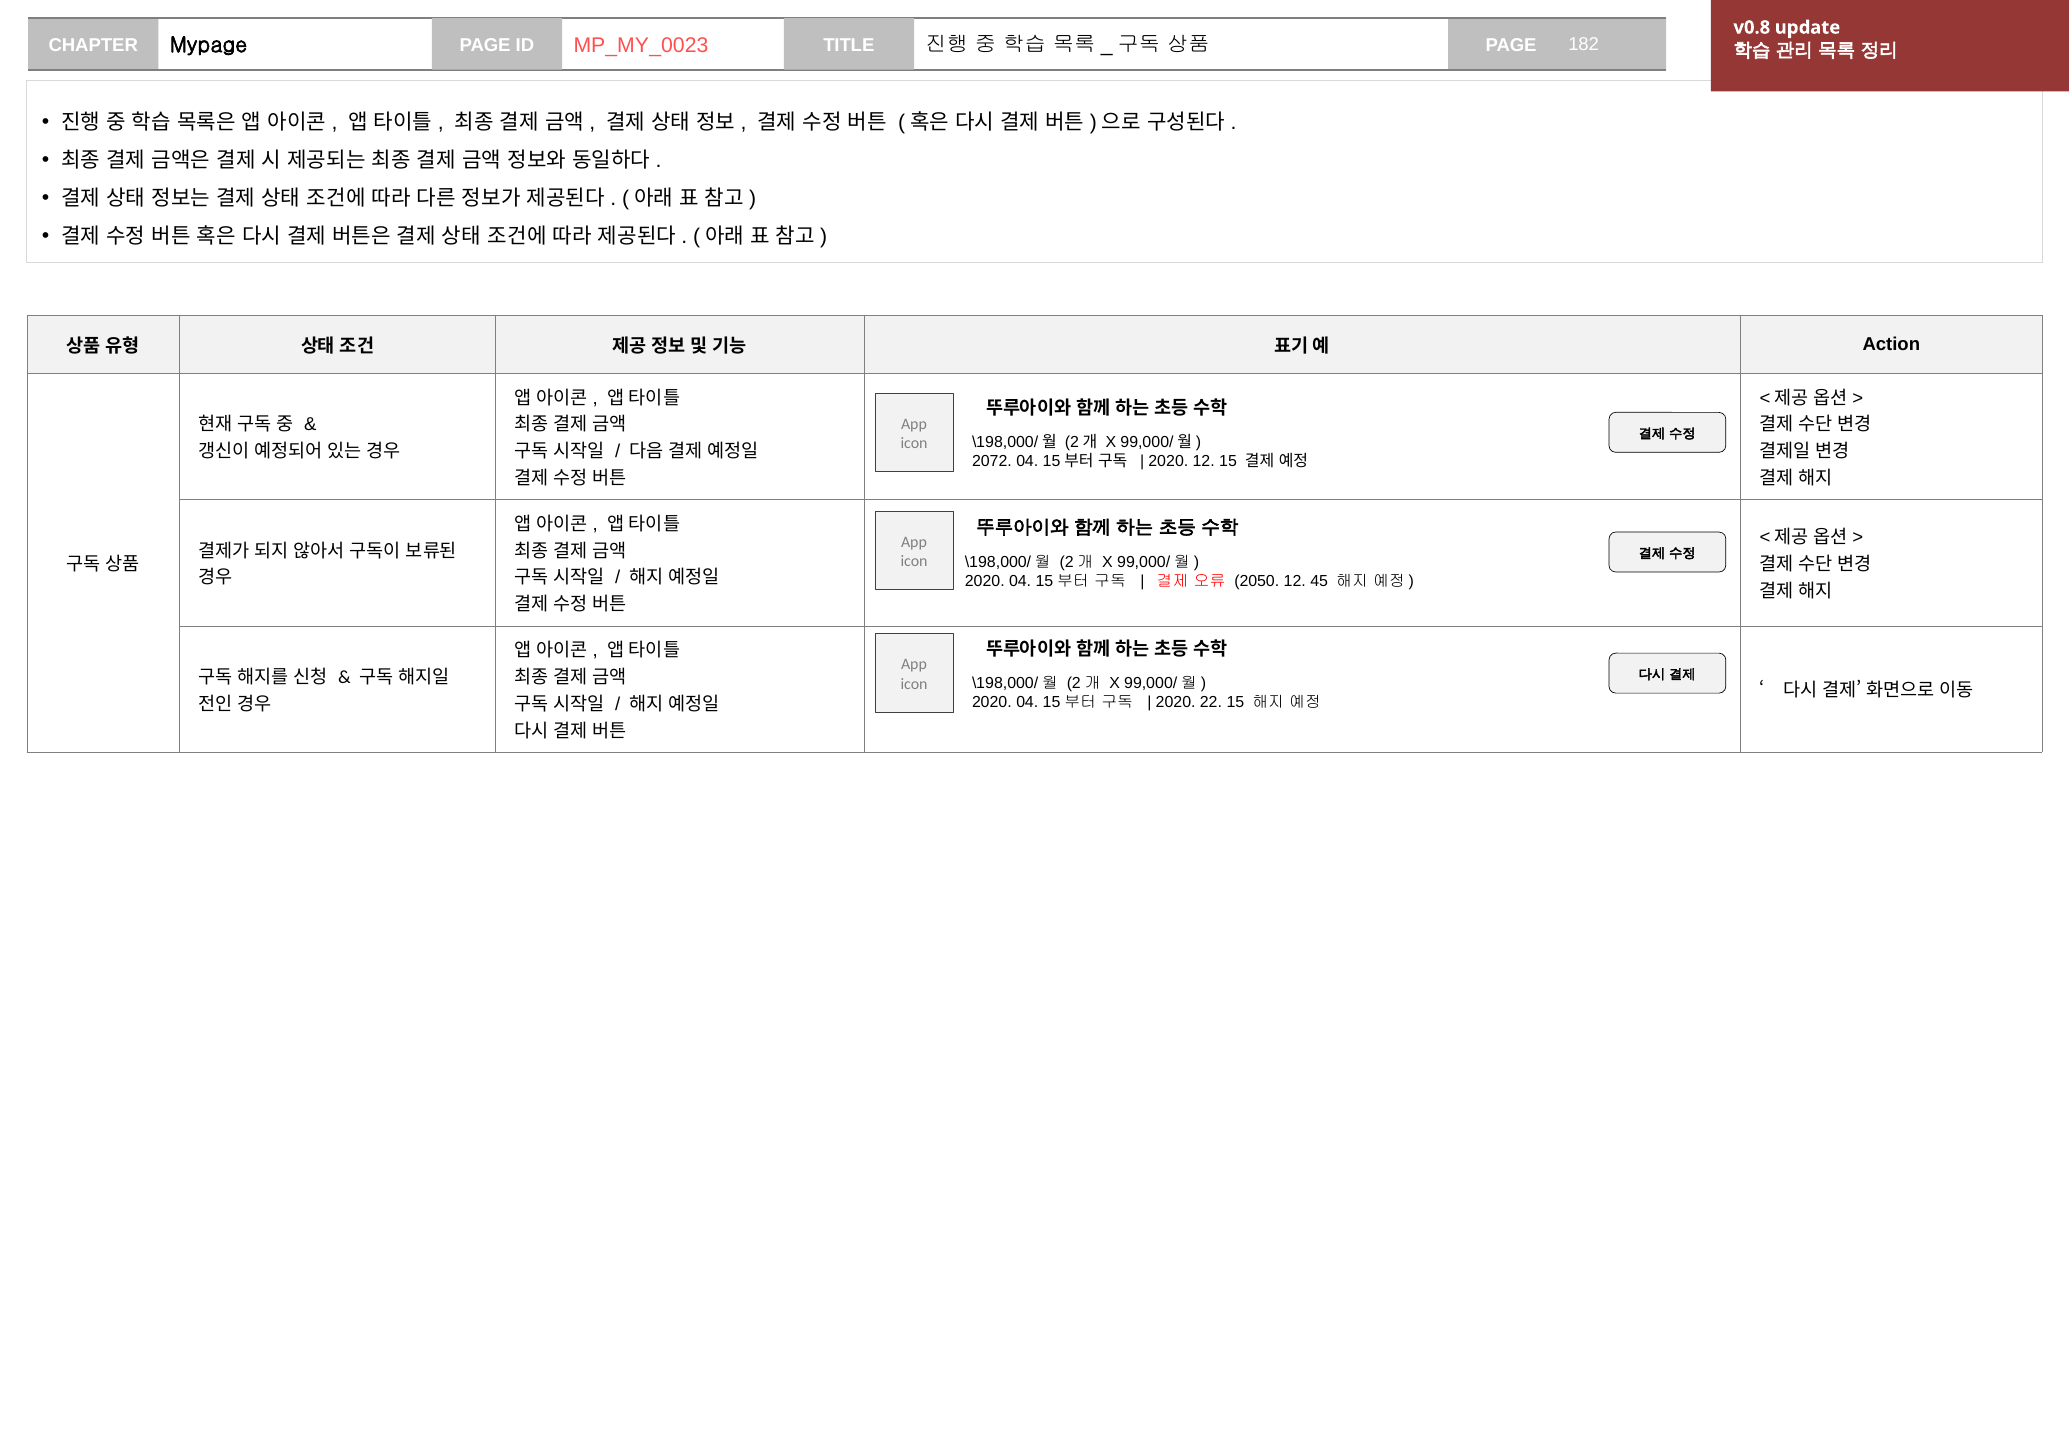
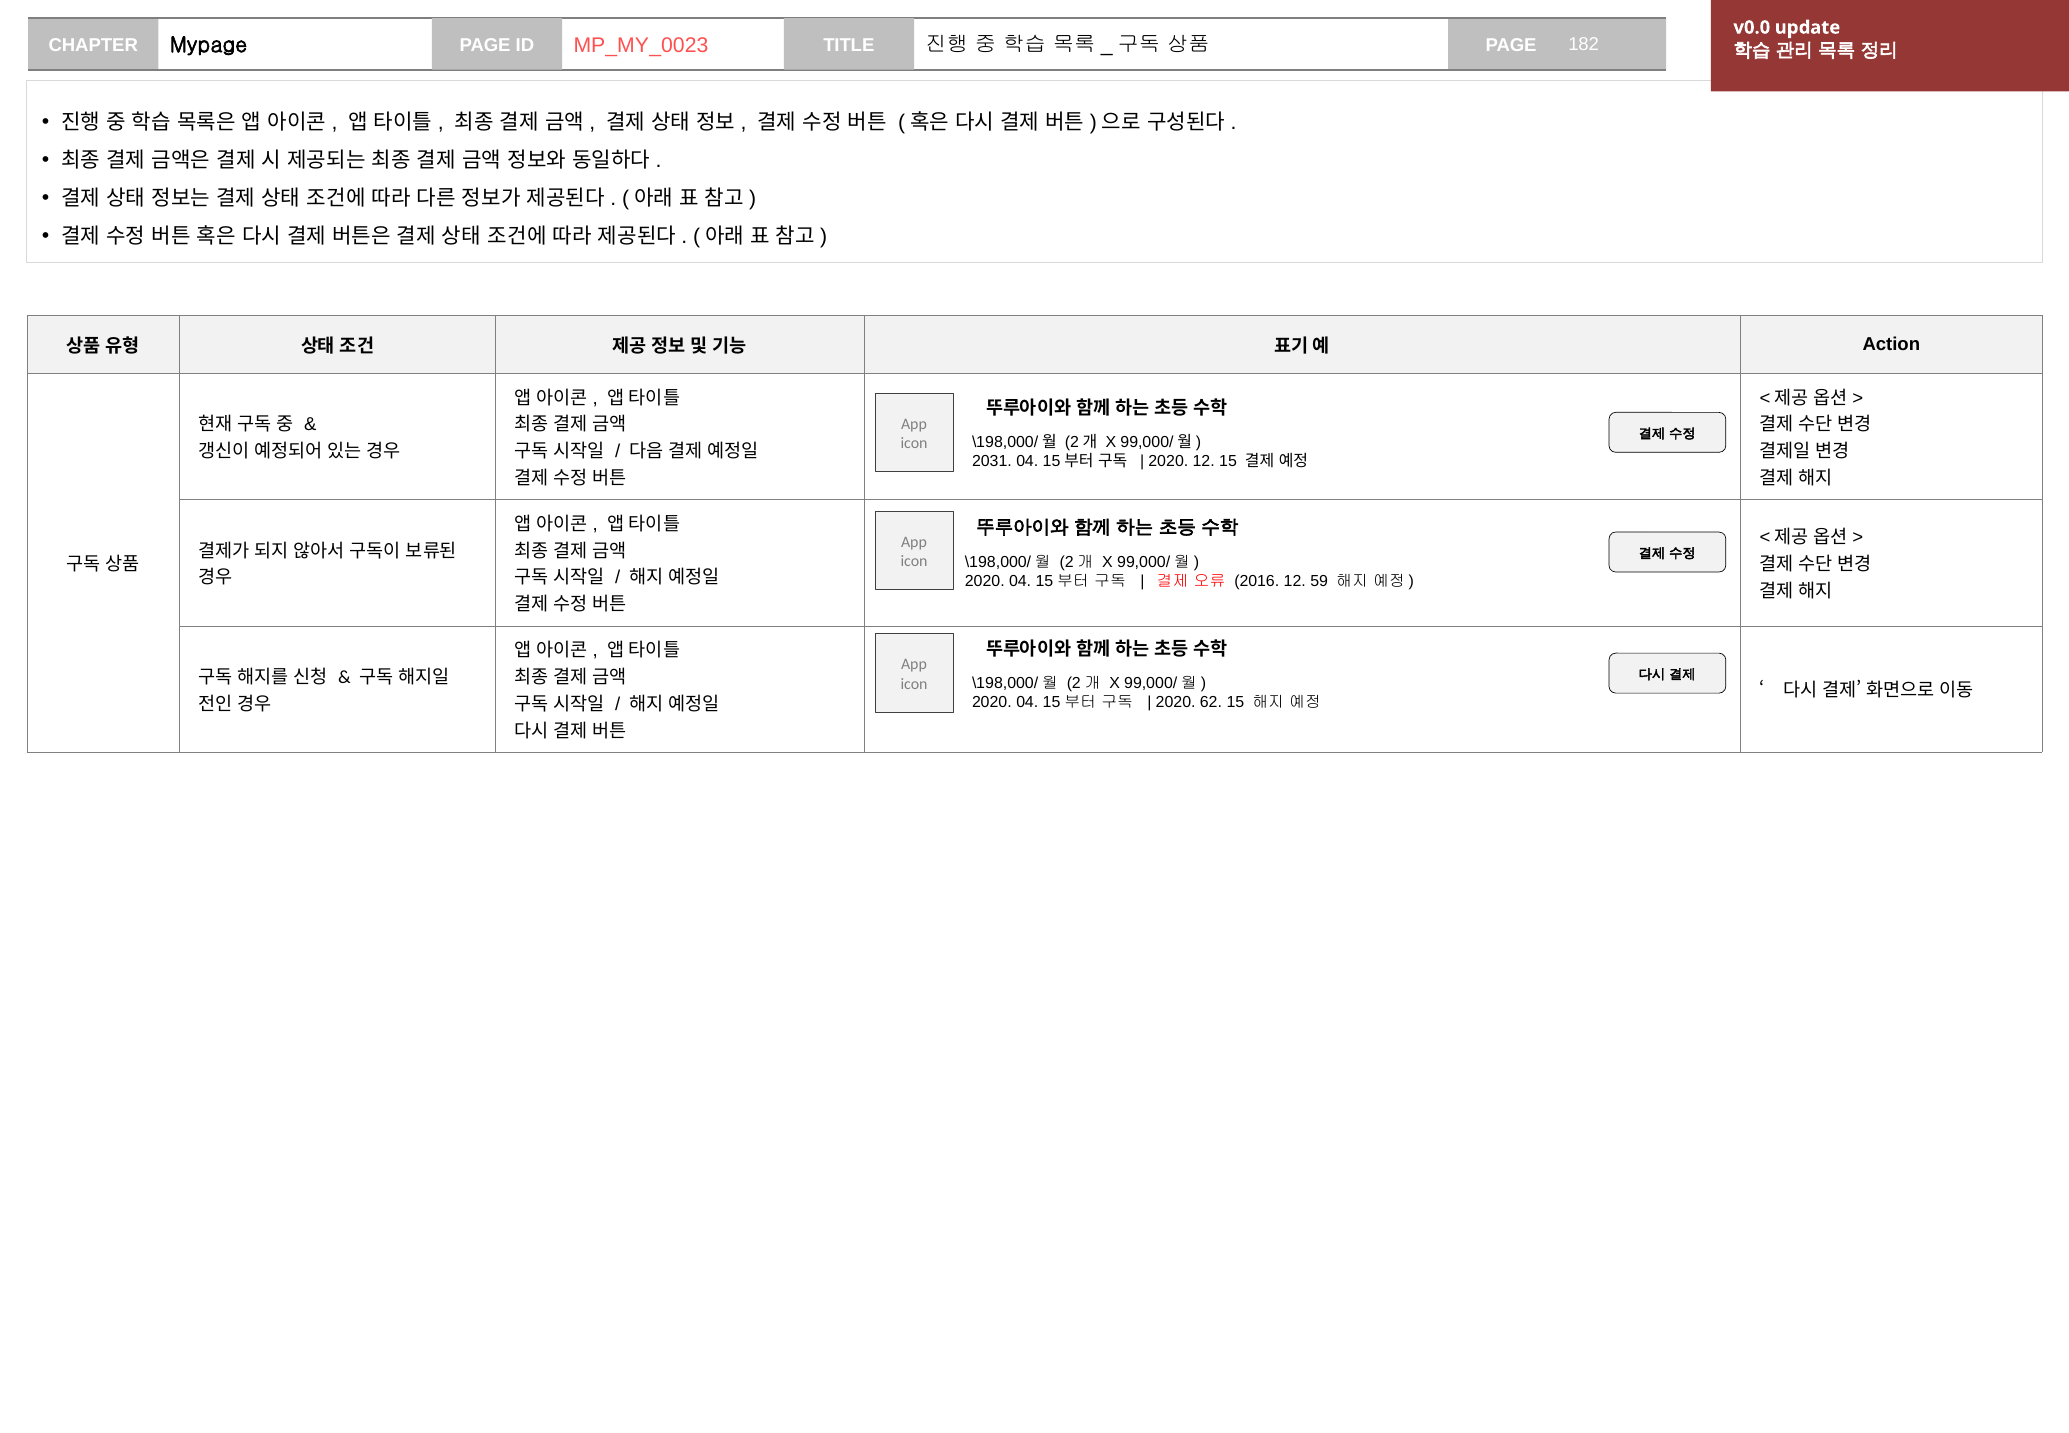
v0.8: v0.8 -> v0.0
2072: 2072 -> 2031
2050: 2050 -> 2016
45: 45 -> 59
22: 22 -> 62
